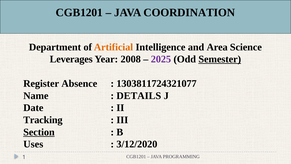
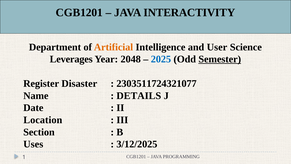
COORDINATION: COORDINATION -> INTERACTIVITY
Area: Area -> User
2008: 2008 -> 2048
2025 colour: purple -> blue
Absence: Absence -> Disaster
1303811724321077: 1303811724321077 -> 2303511724321077
Tracking: Tracking -> Location
Section underline: present -> none
3/12/2020: 3/12/2020 -> 3/12/2025
